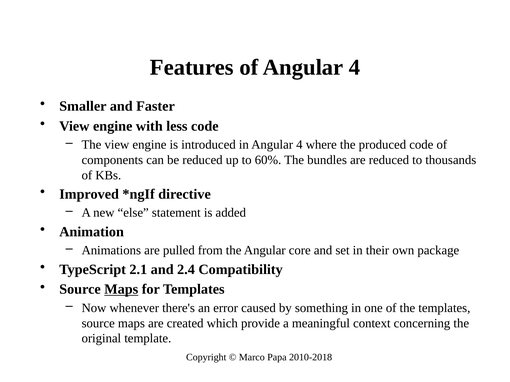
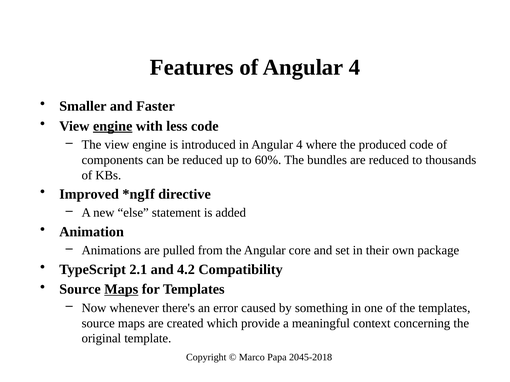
engine at (113, 126) underline: none -> present
2.4: 2.4 -> 4.2
2010-2018: 2010-2018 -> 2045-2018
